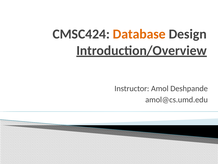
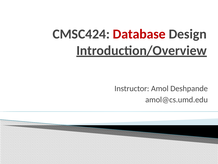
Database colour: orange -> red
